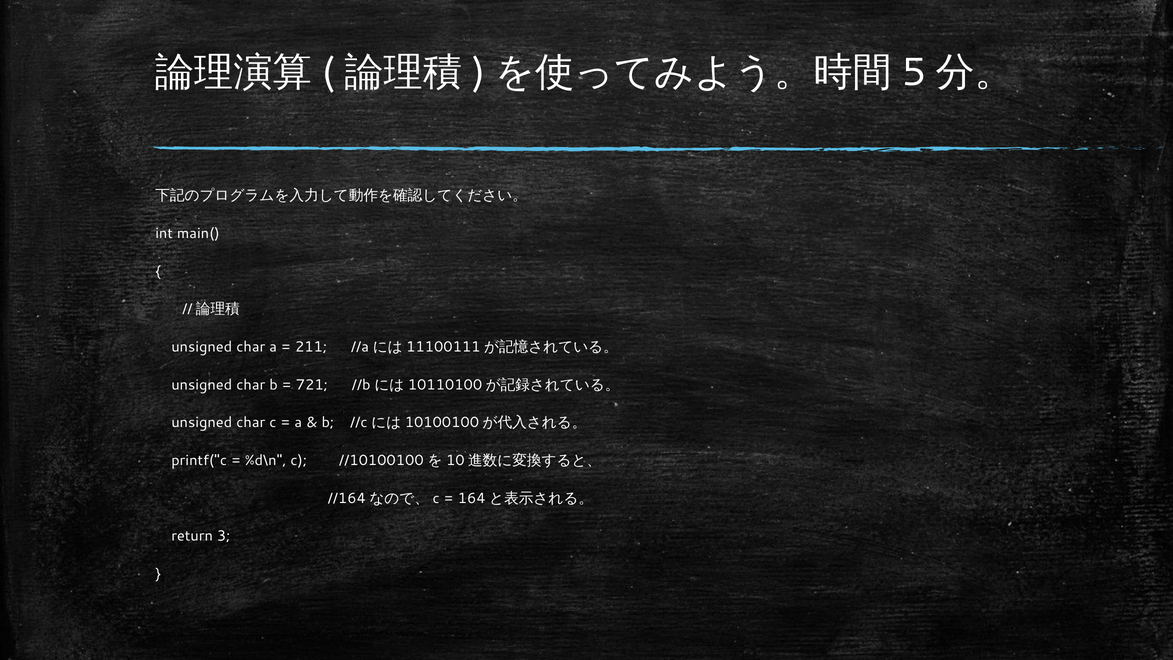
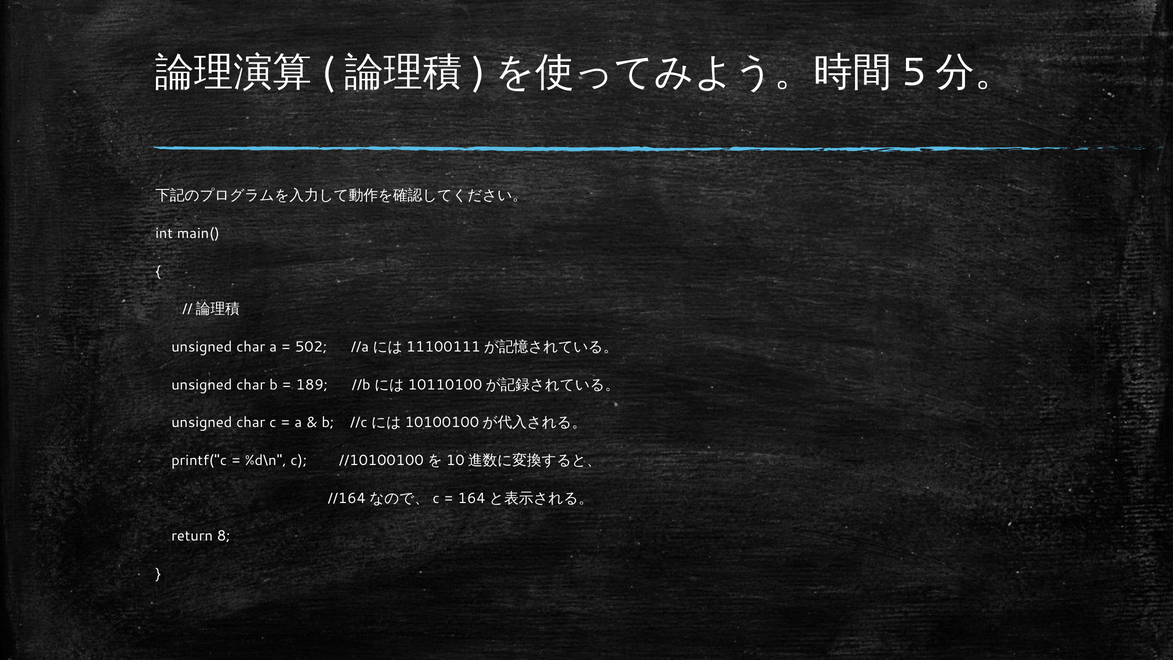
211: 211 -> 502
721: 721 -> 189
3: 3 -> 8
